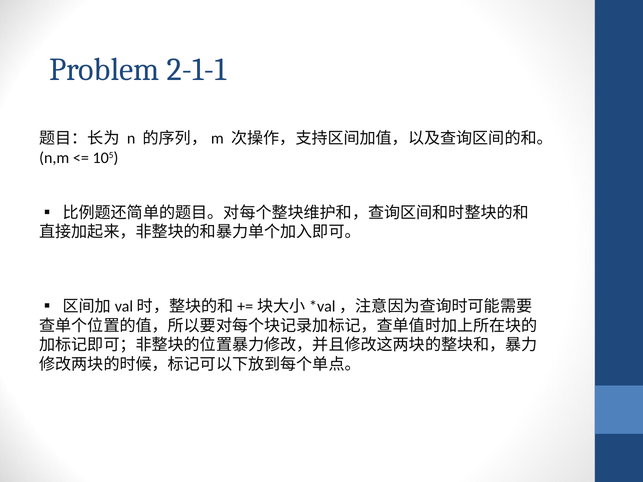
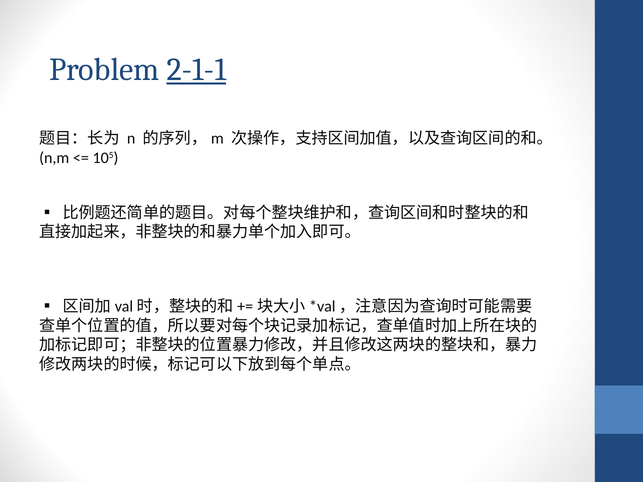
2-1-1 underline: none -> present
